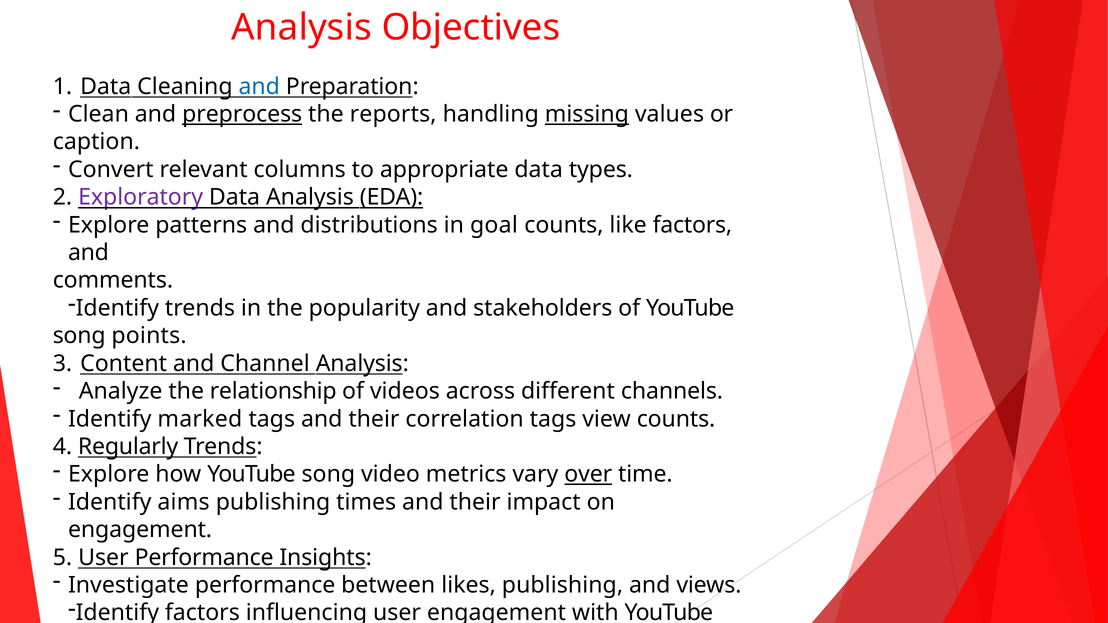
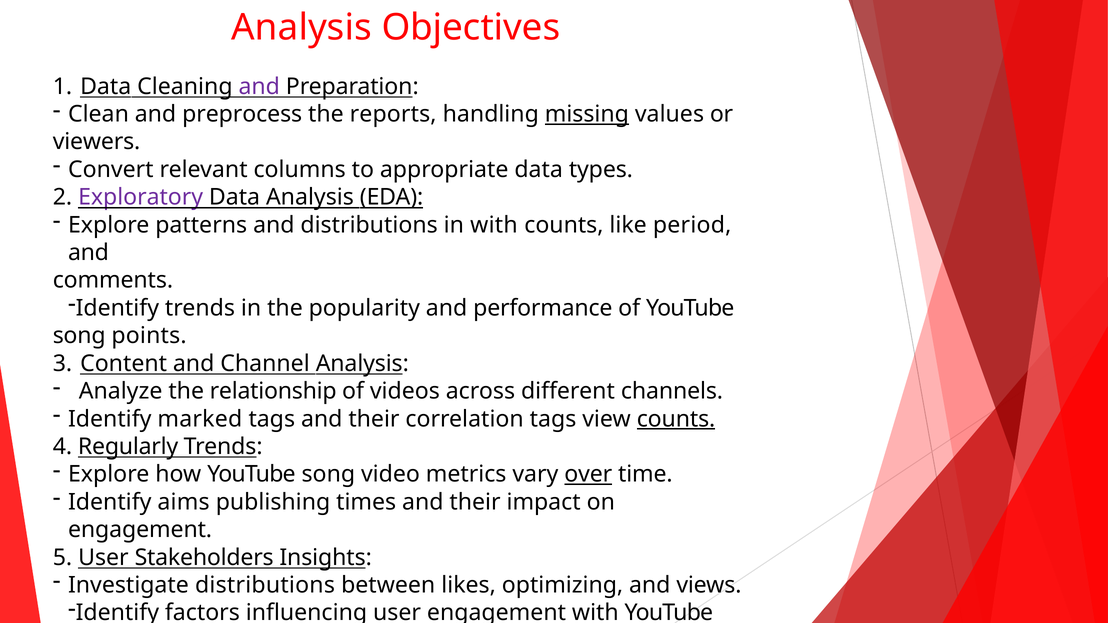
and at (259, 86) colour: blue -> purple
preprocess underline: present -> none
caption: caption -> viewers
in goal: goal -> with
like factors: factors -> period
stakeholders: stakeholders -> performance
counts at (676, 419) underline: none -> present
User Performance: Performance -> Stakeholders
Investigate performance: performance -> distributions
likes publishing: publishing -> optimizing
